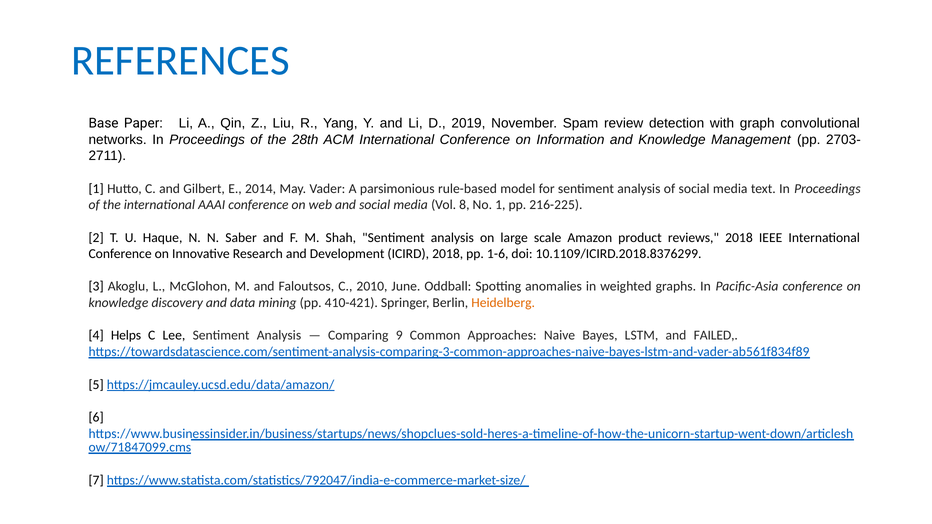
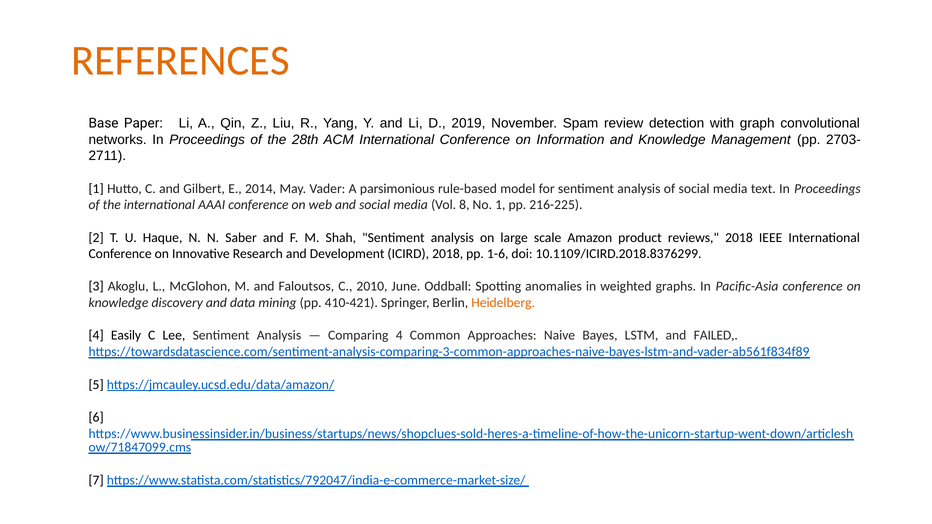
REFERENCES colour: blue -> orange
Helps: Helps -> Easily
Comparing 9: 9 -> 4
